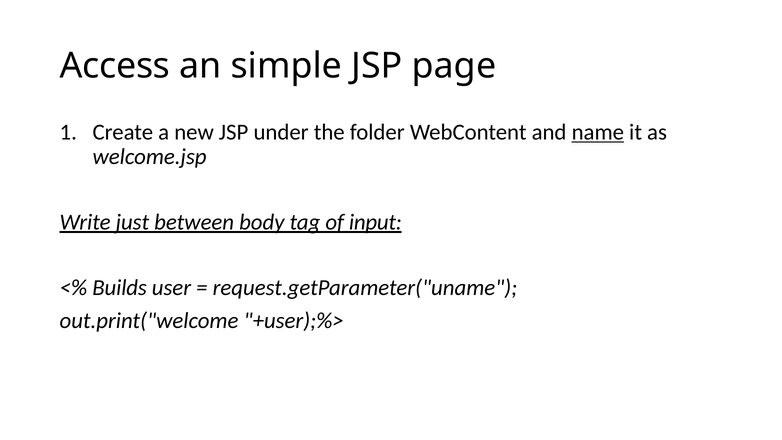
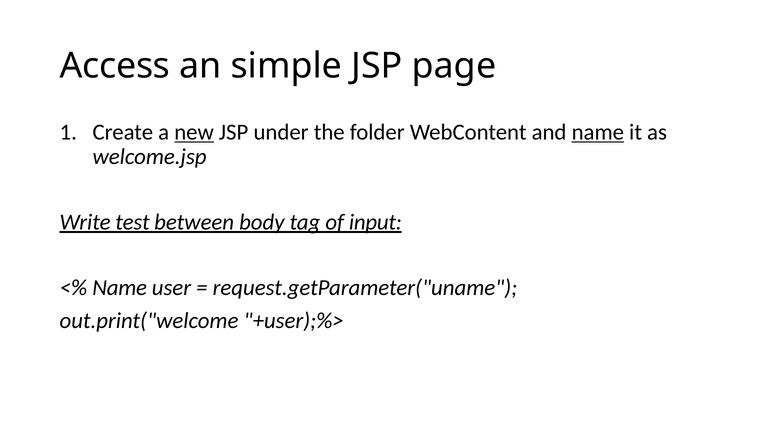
new underline: none -> present
just: just -> test
Builds at (120, 288): Builds -> Name
